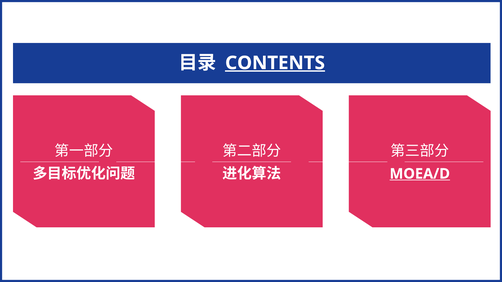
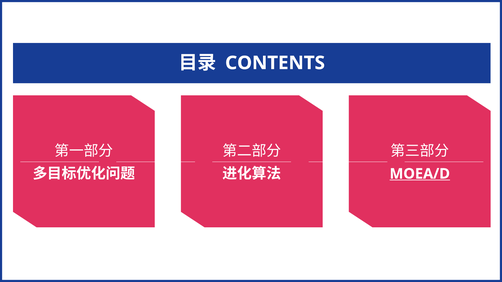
CONTENTS underline: present -> none
